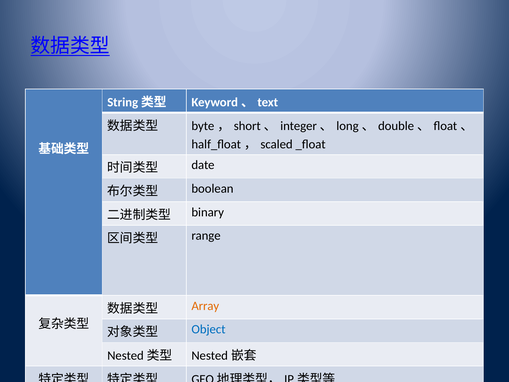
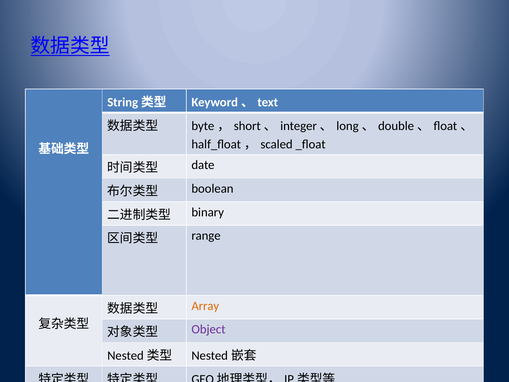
Object colour: blue -> purple
